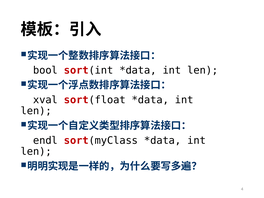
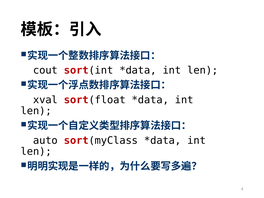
bool: bool -> cout
endl: endl -> auto
